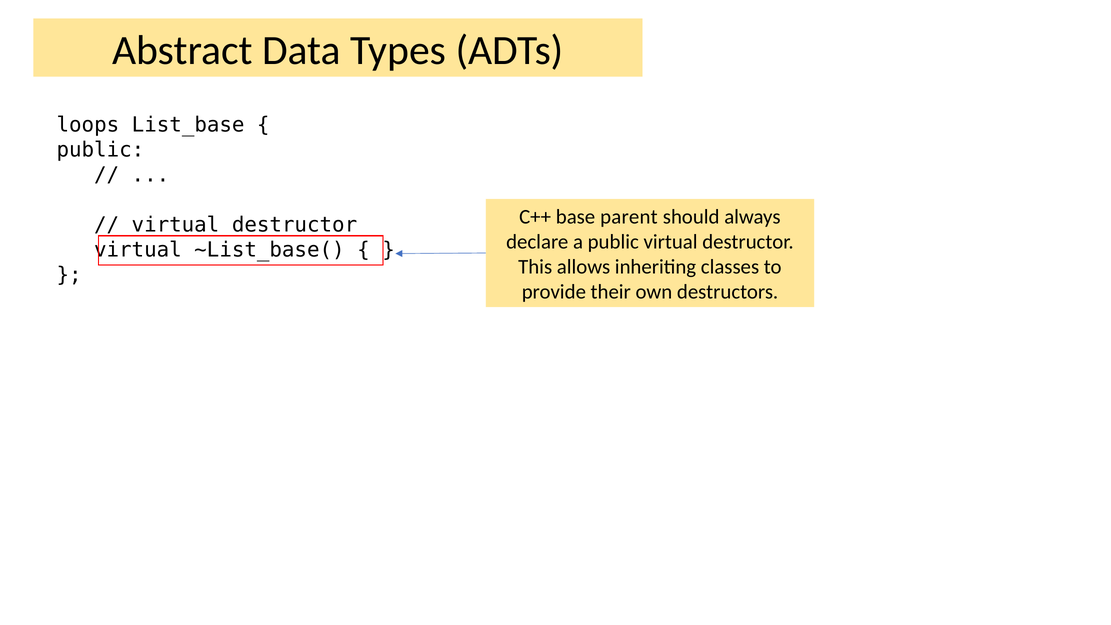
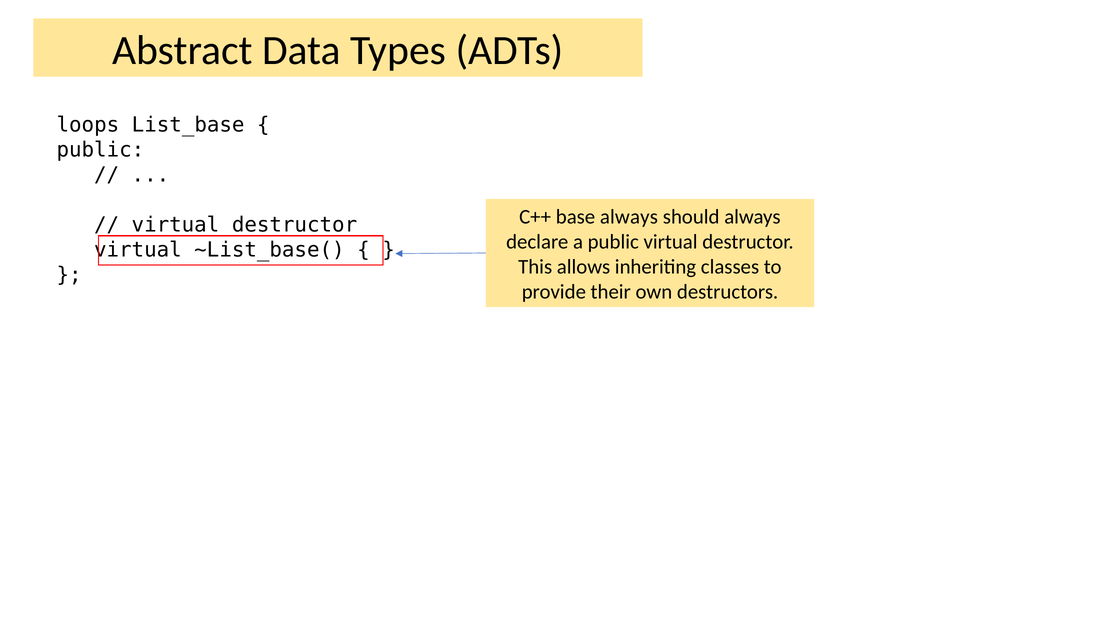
base parent: parent -> always
